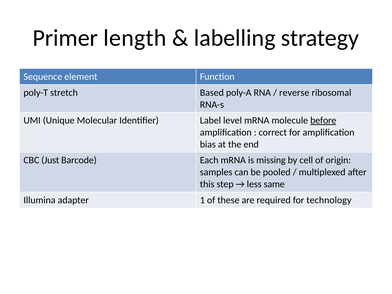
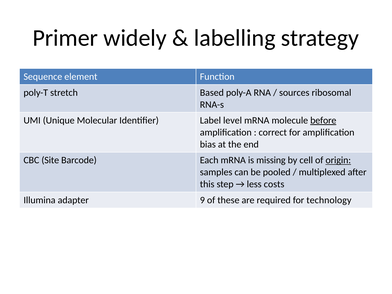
length: length -> widely
reverse: reverse -> sources
Just: Just -> Site
origin underline: none -> present
same: same -> costs
1: 1 -> 9
